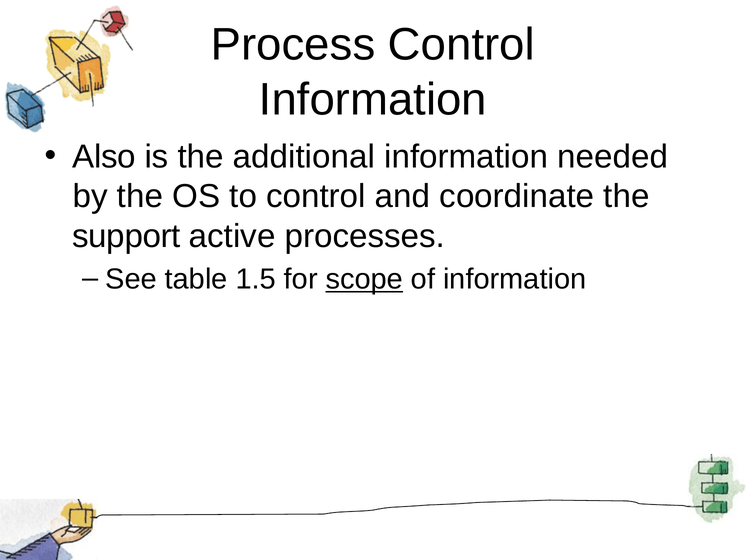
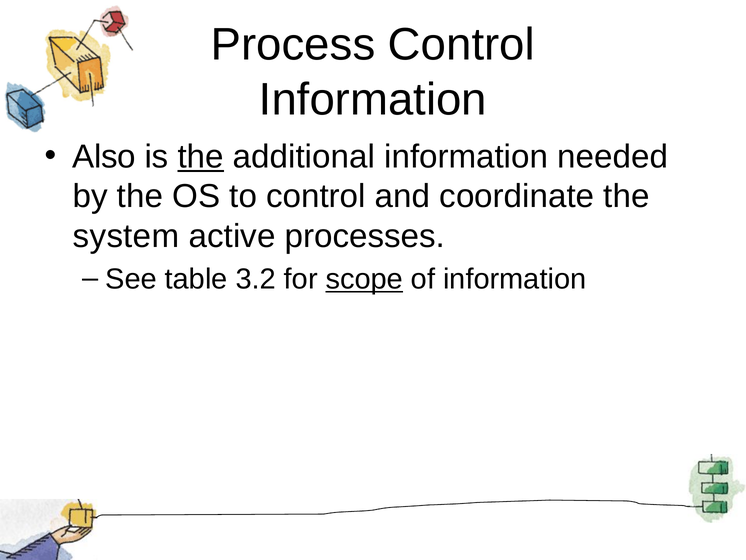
the at (201, 156) underline: none -> present
support: support -> system
1.5: 1.5 -> 3.2
